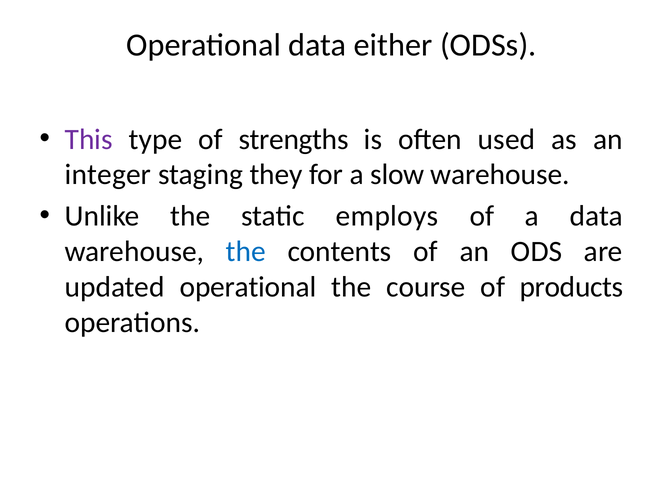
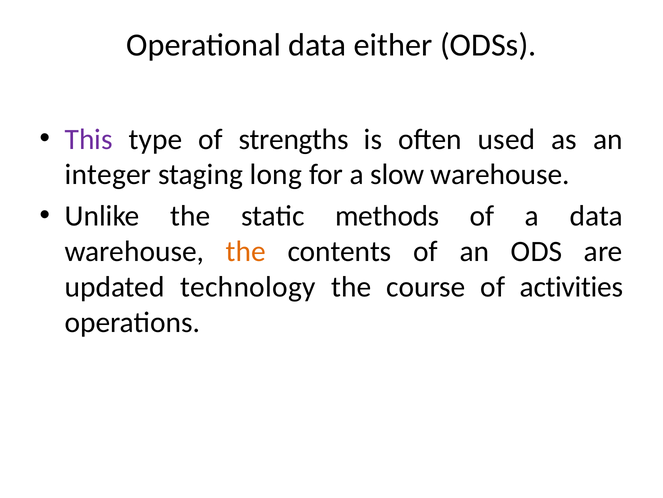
they: they -> long
employs: employs -> methods
the at (246, 251) colour: blue -> orange
updated operational: operational -> technology
products: products -> activities
